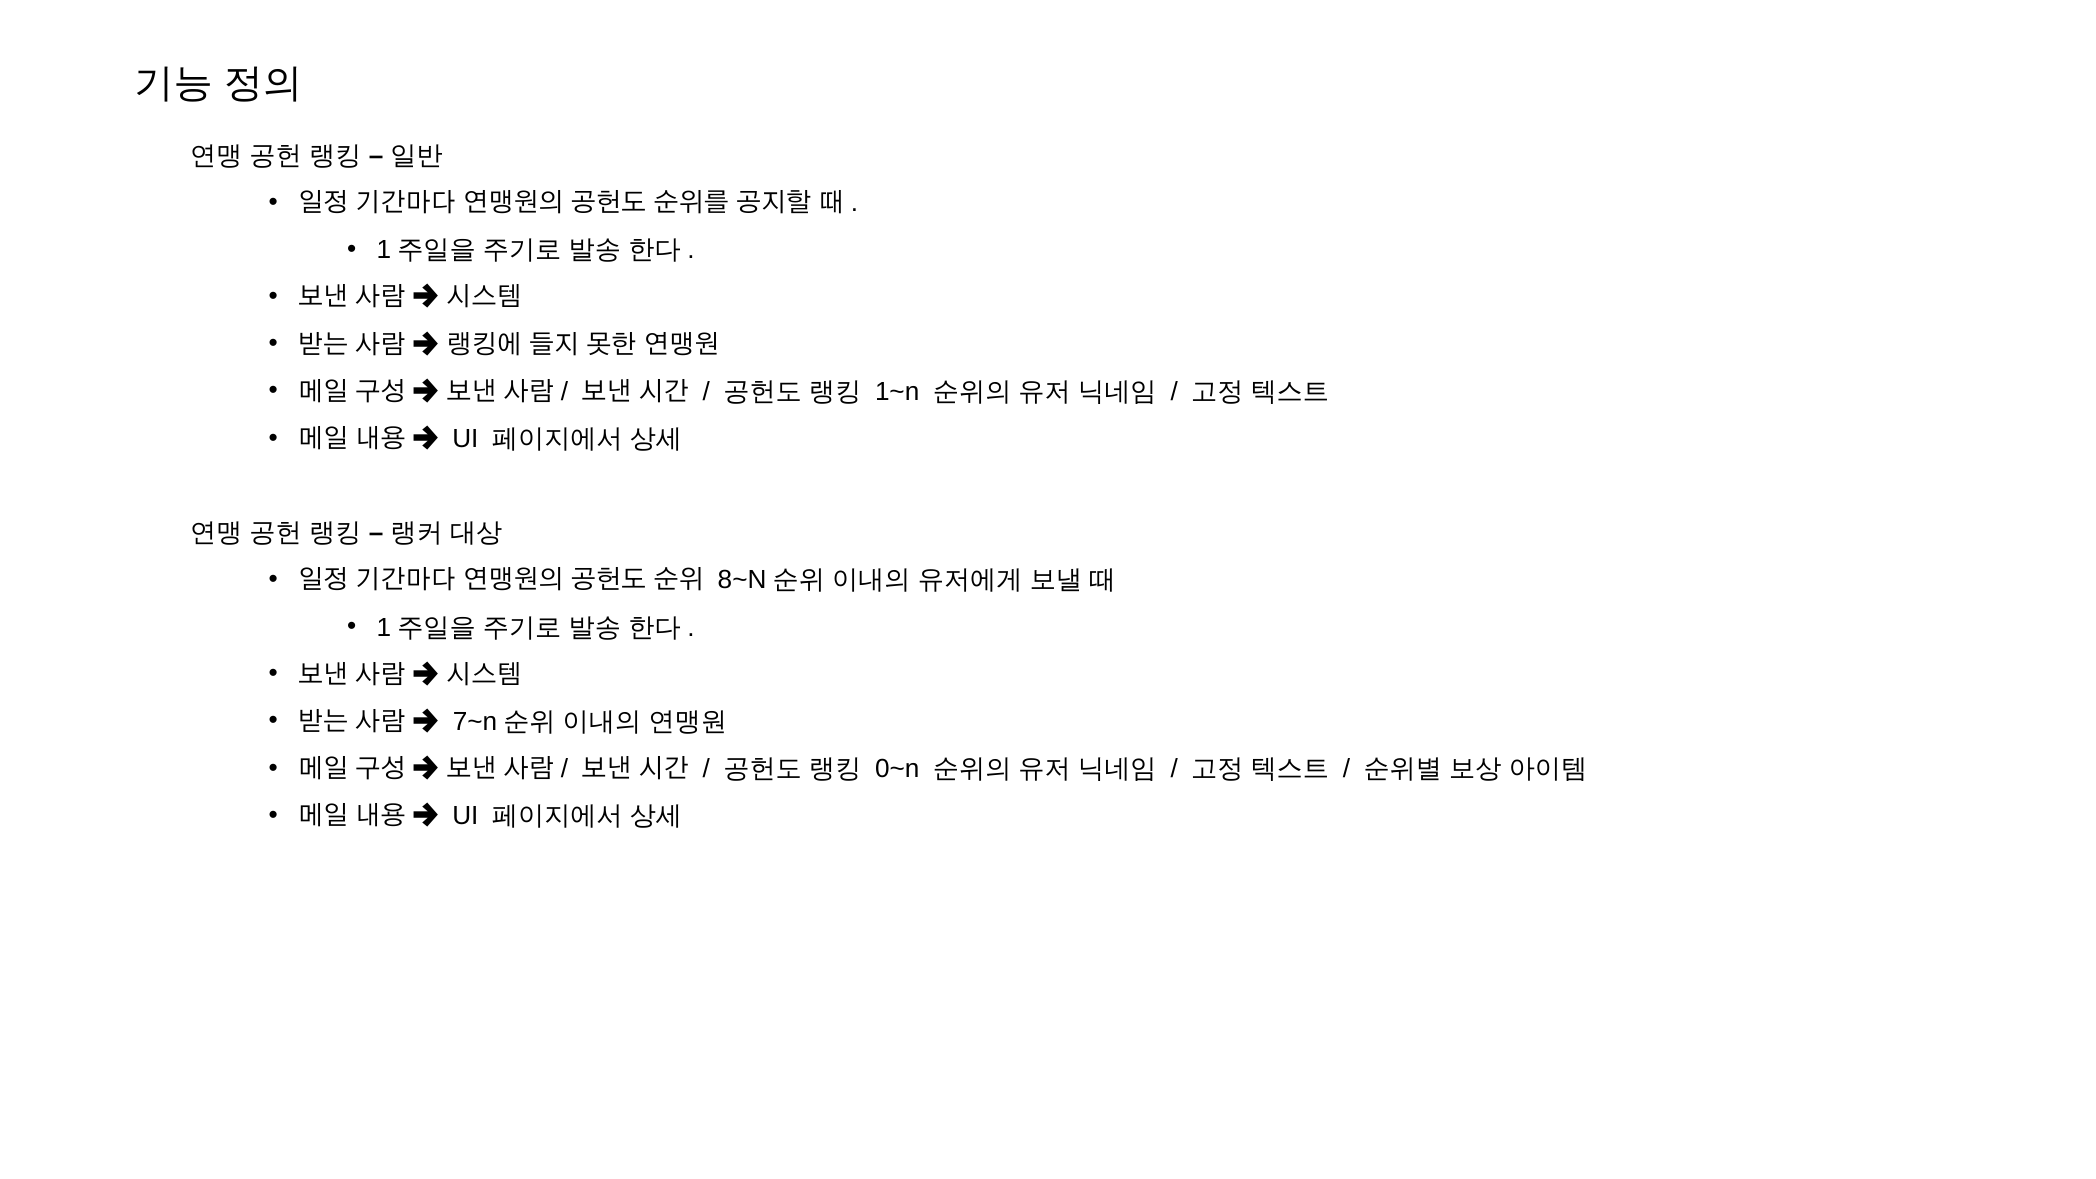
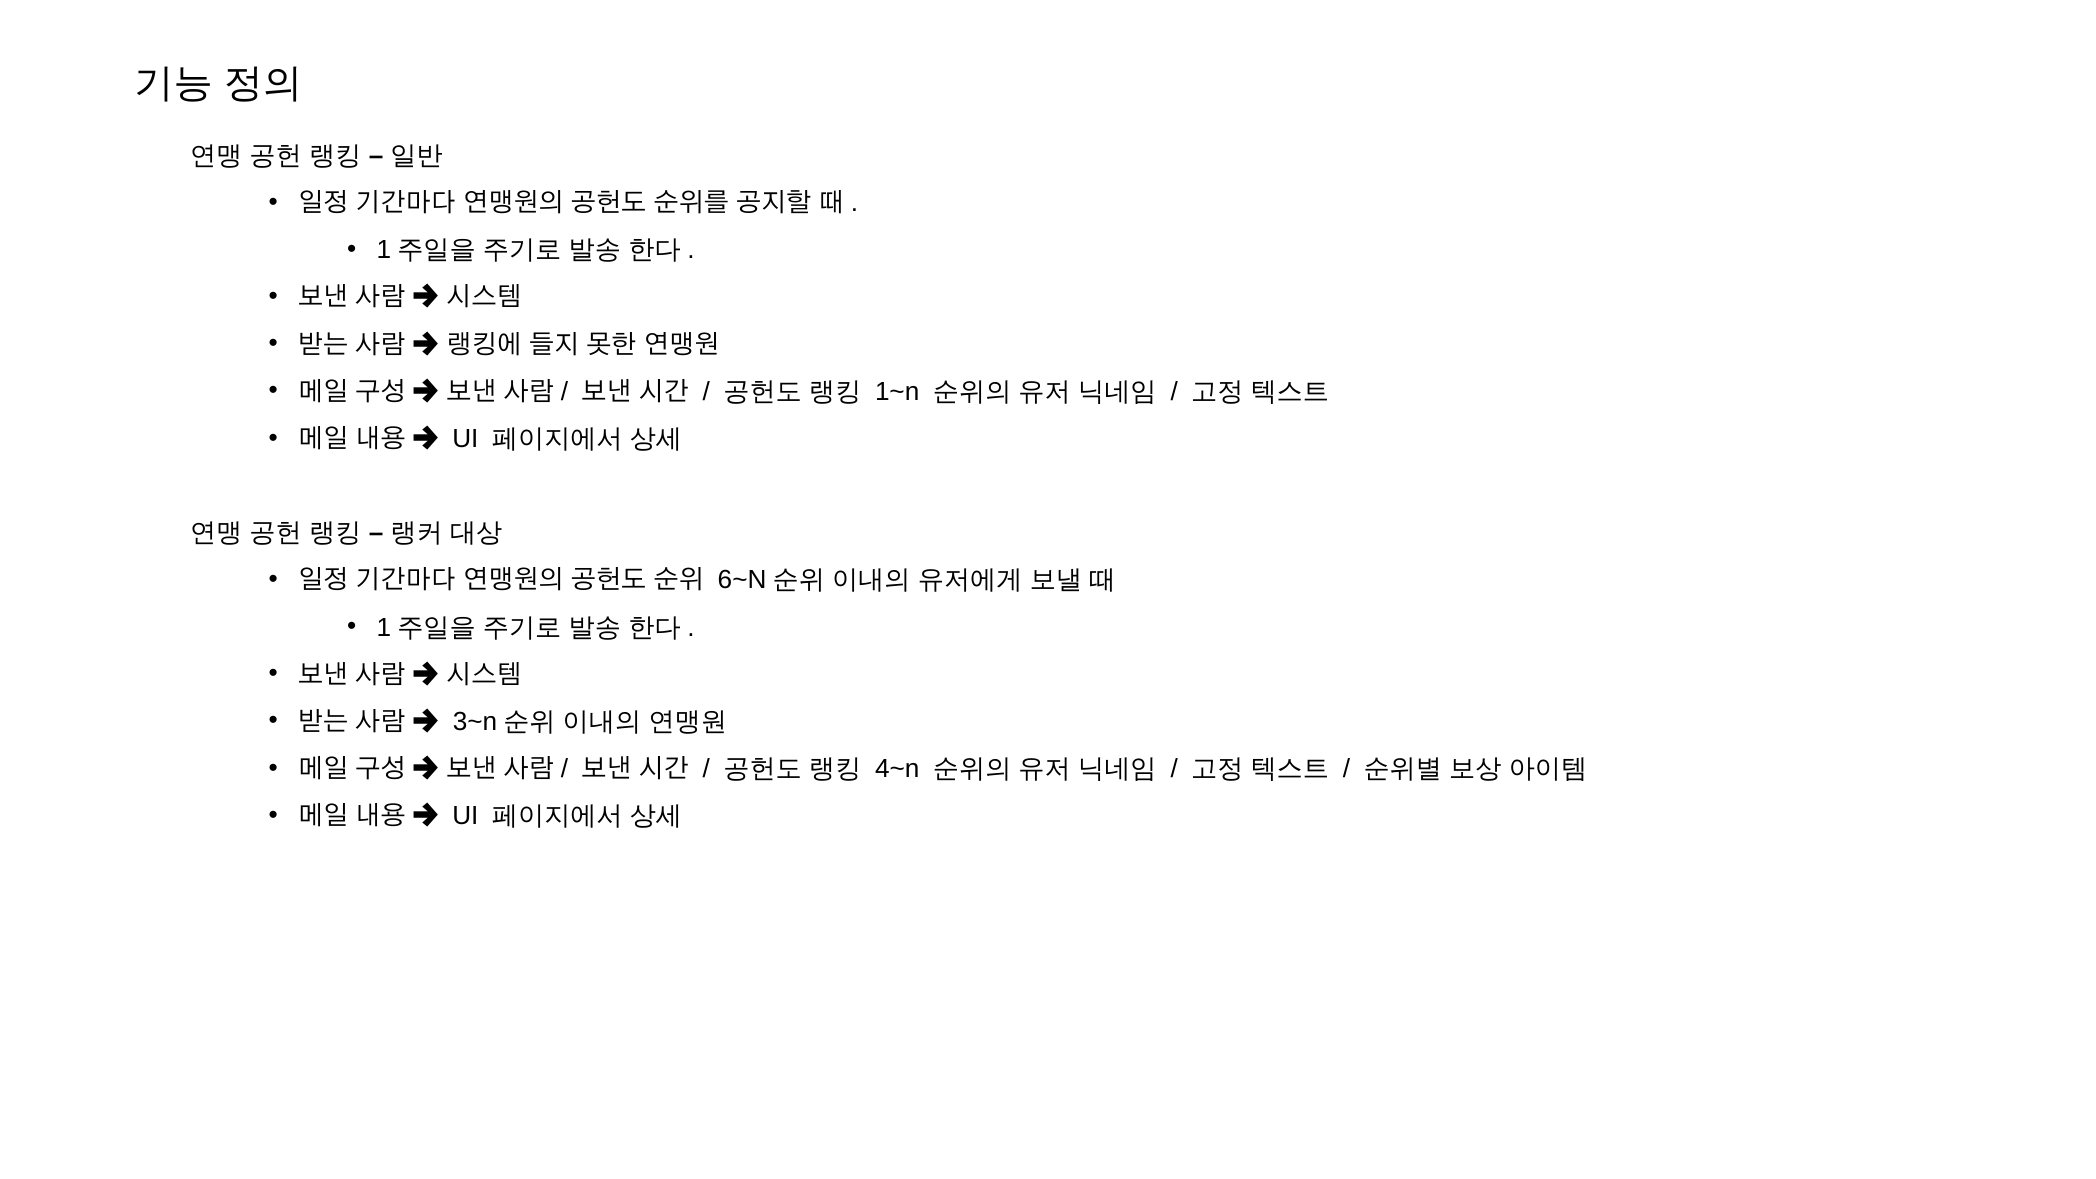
8~N: 8~N -> 6~N
7~n: 7~n -> 3~n
0~n: 0~n -> 4~n
